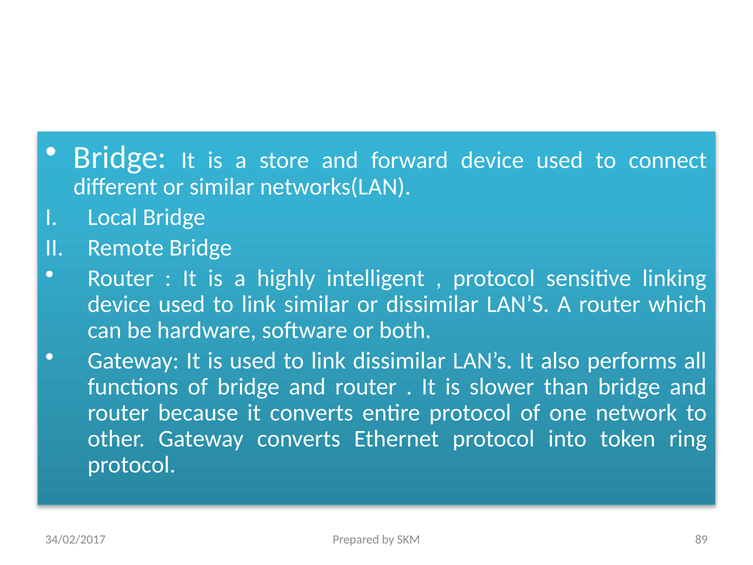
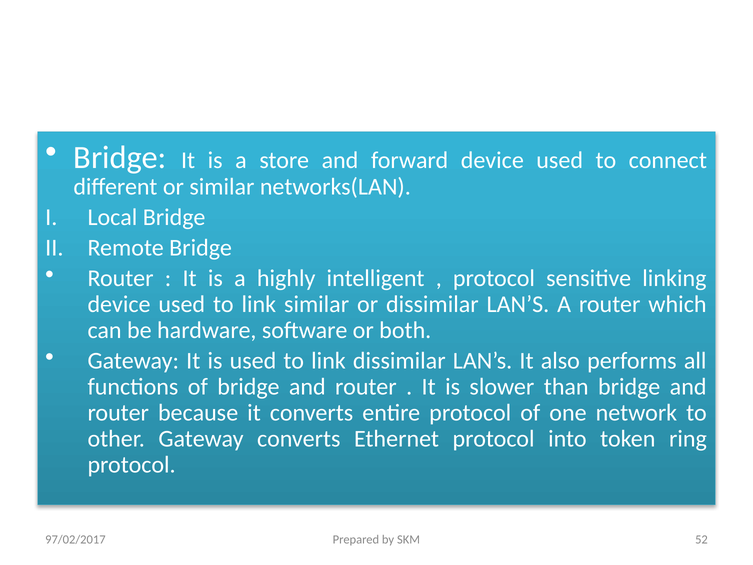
89: 89 -> 52
34/02/2017: 34/02/2017 -> 97/02/2017
